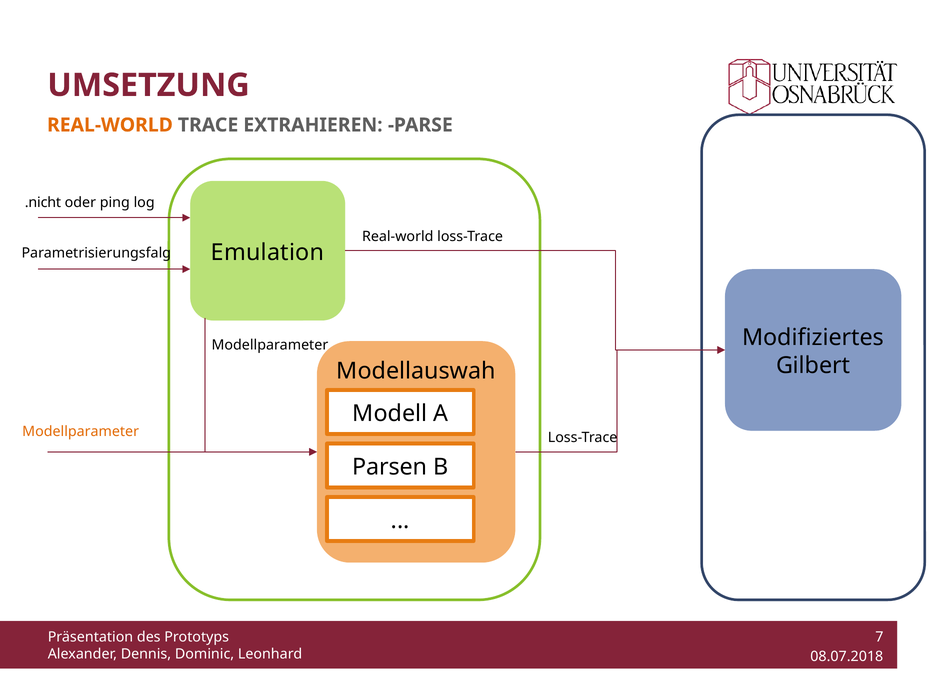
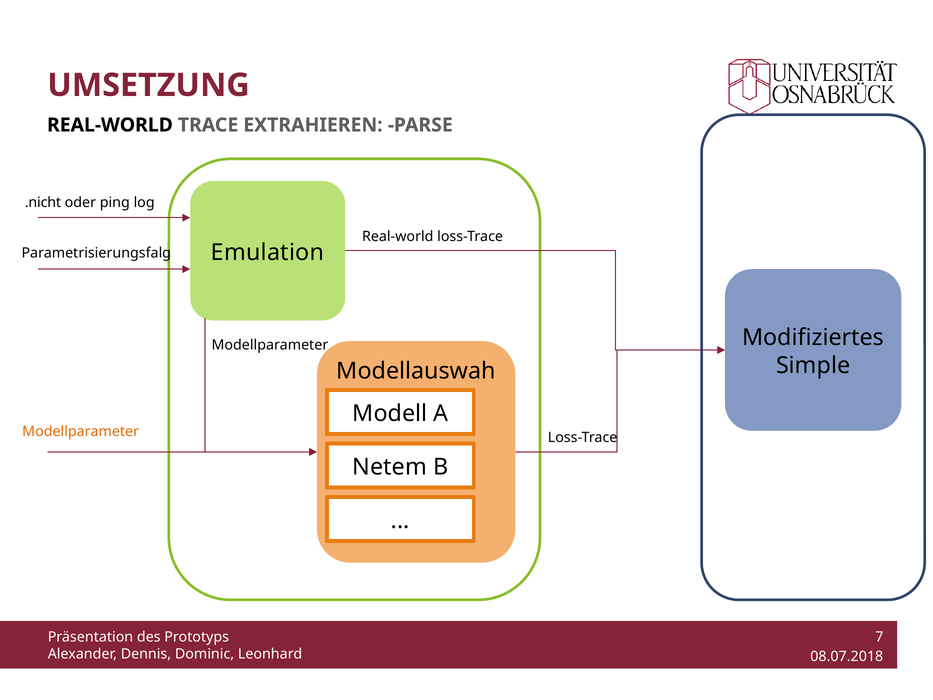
REAL-WORLD at (110, 125) colour: orange -> black
Gilbert: Gilbert -> Simple
Parsen: Parsen -> Netem
